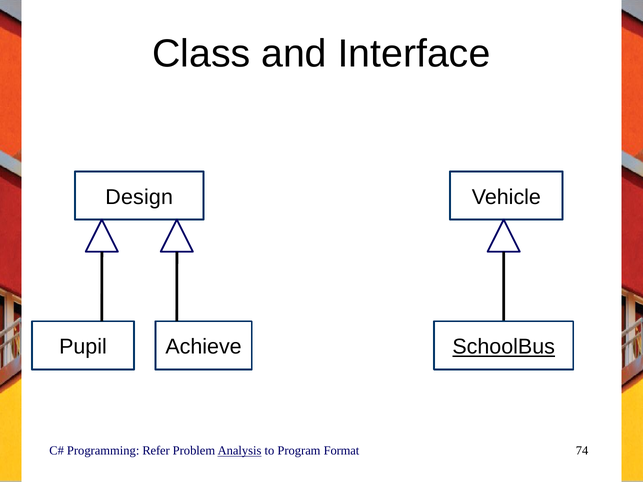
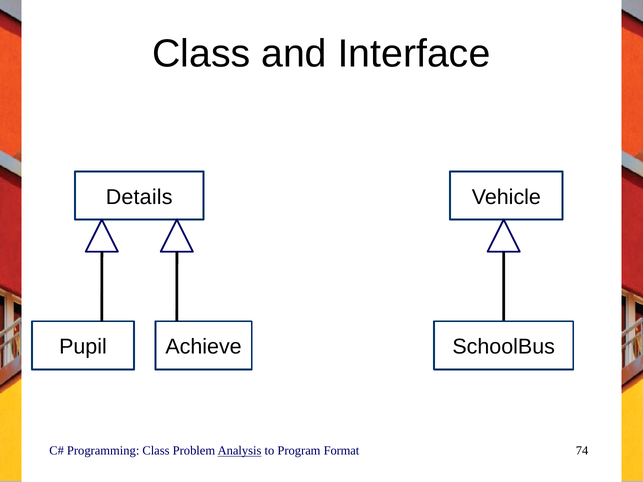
Design: Design -> Details
SchoolBus underline: present -> none
Programming Refer: Refer -> Class
